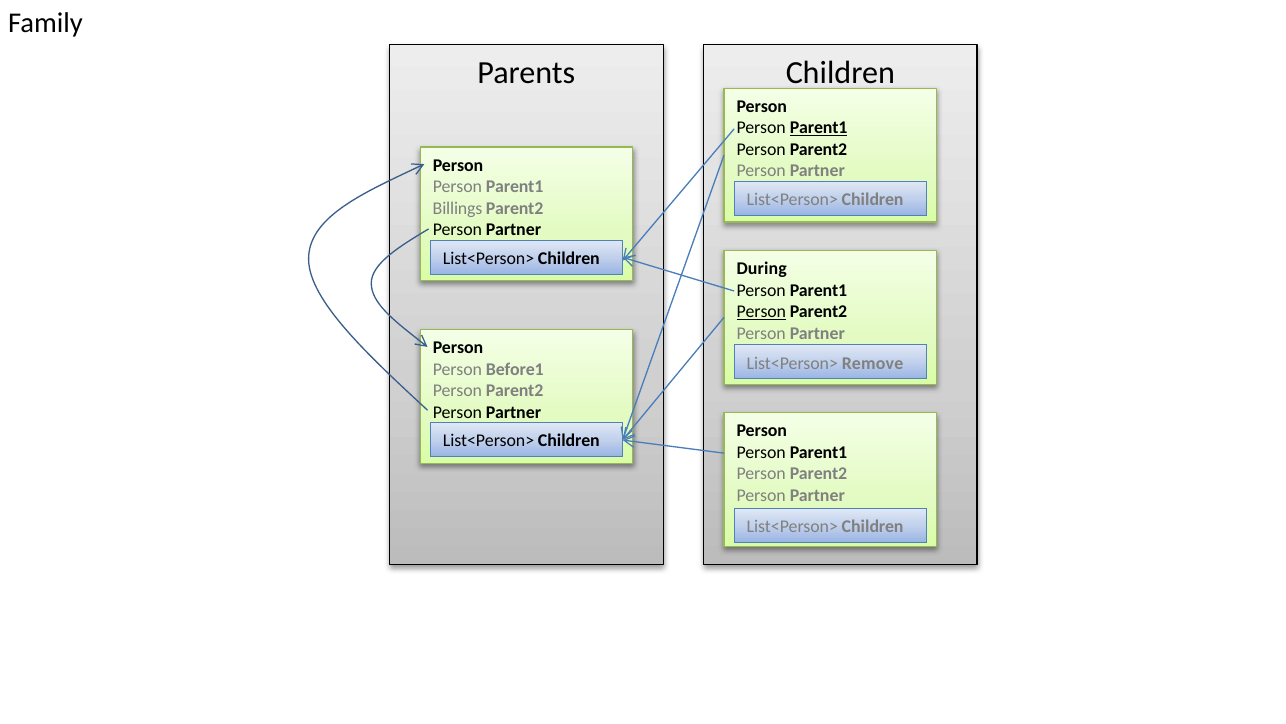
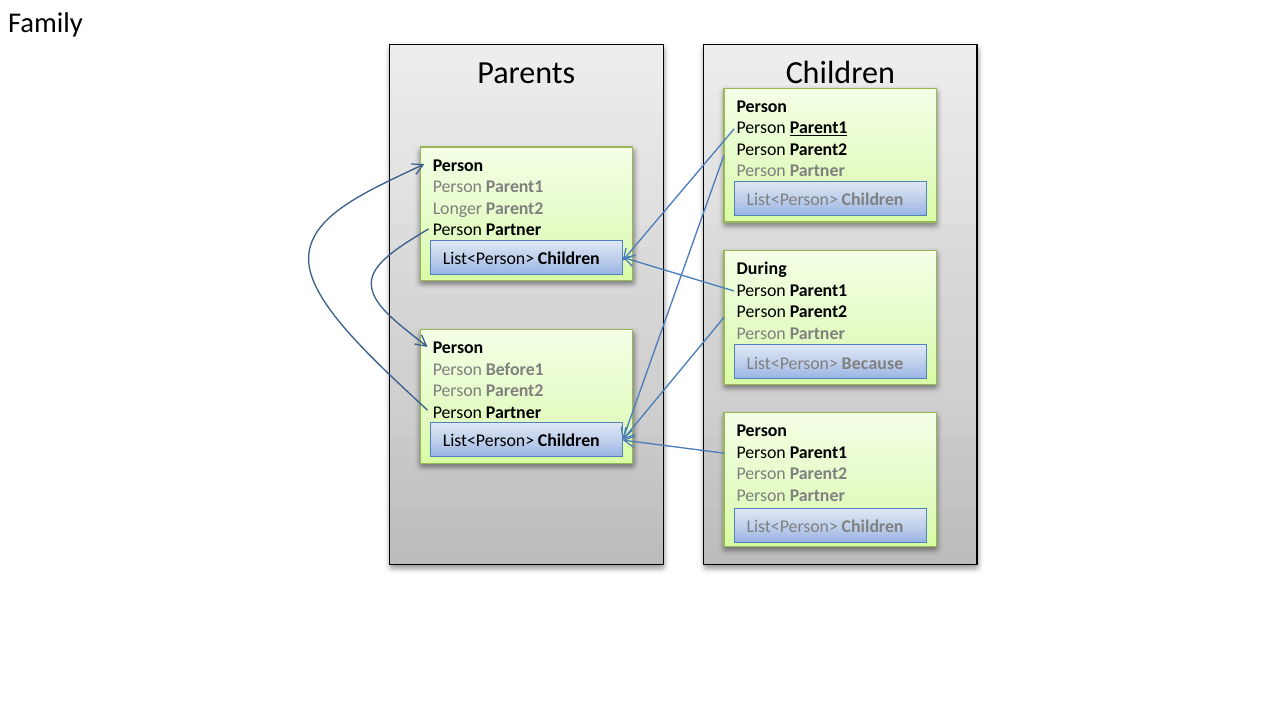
Billings: Billings -> Longer
Person at (761, 312) underline: present -> none
Remove: Remove -> Because
